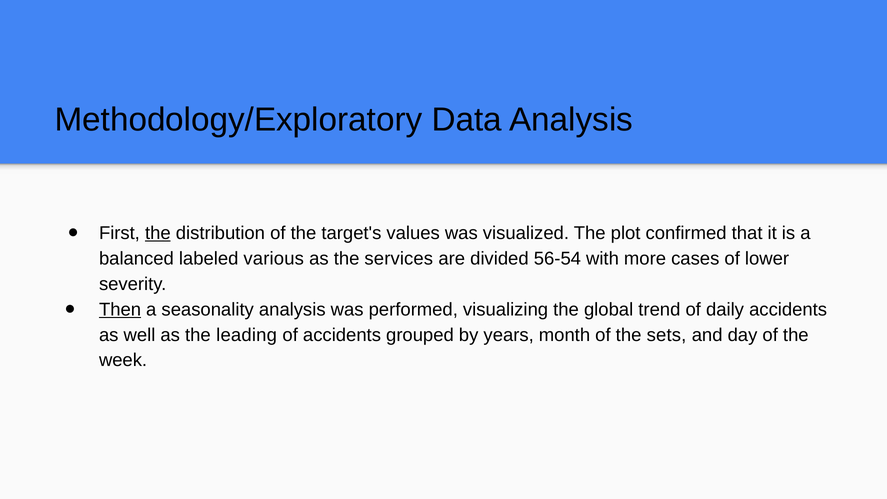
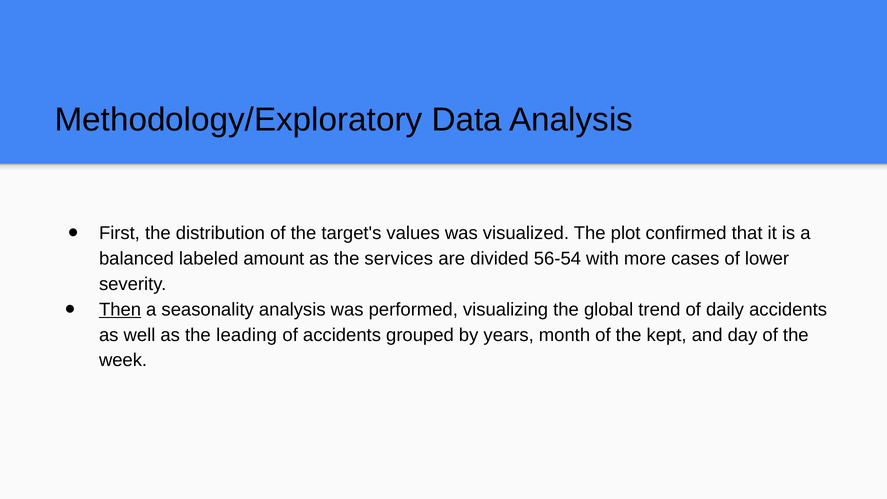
the at (158, 233) underline: present -> none
various: various -> amount
sets: sets -> kept
